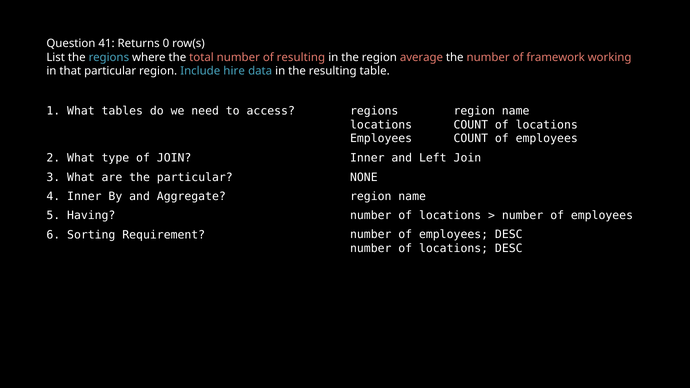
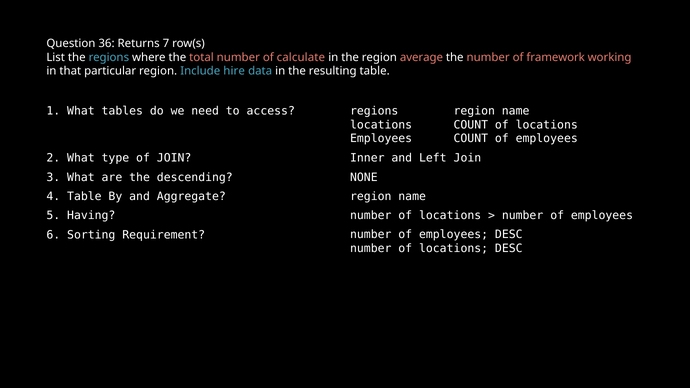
41: 41 -> 36
0: 0 -> 7
of resulting: resulting -> calculate
the particular: particular -> descending
4 Inner: Inner -> Table
